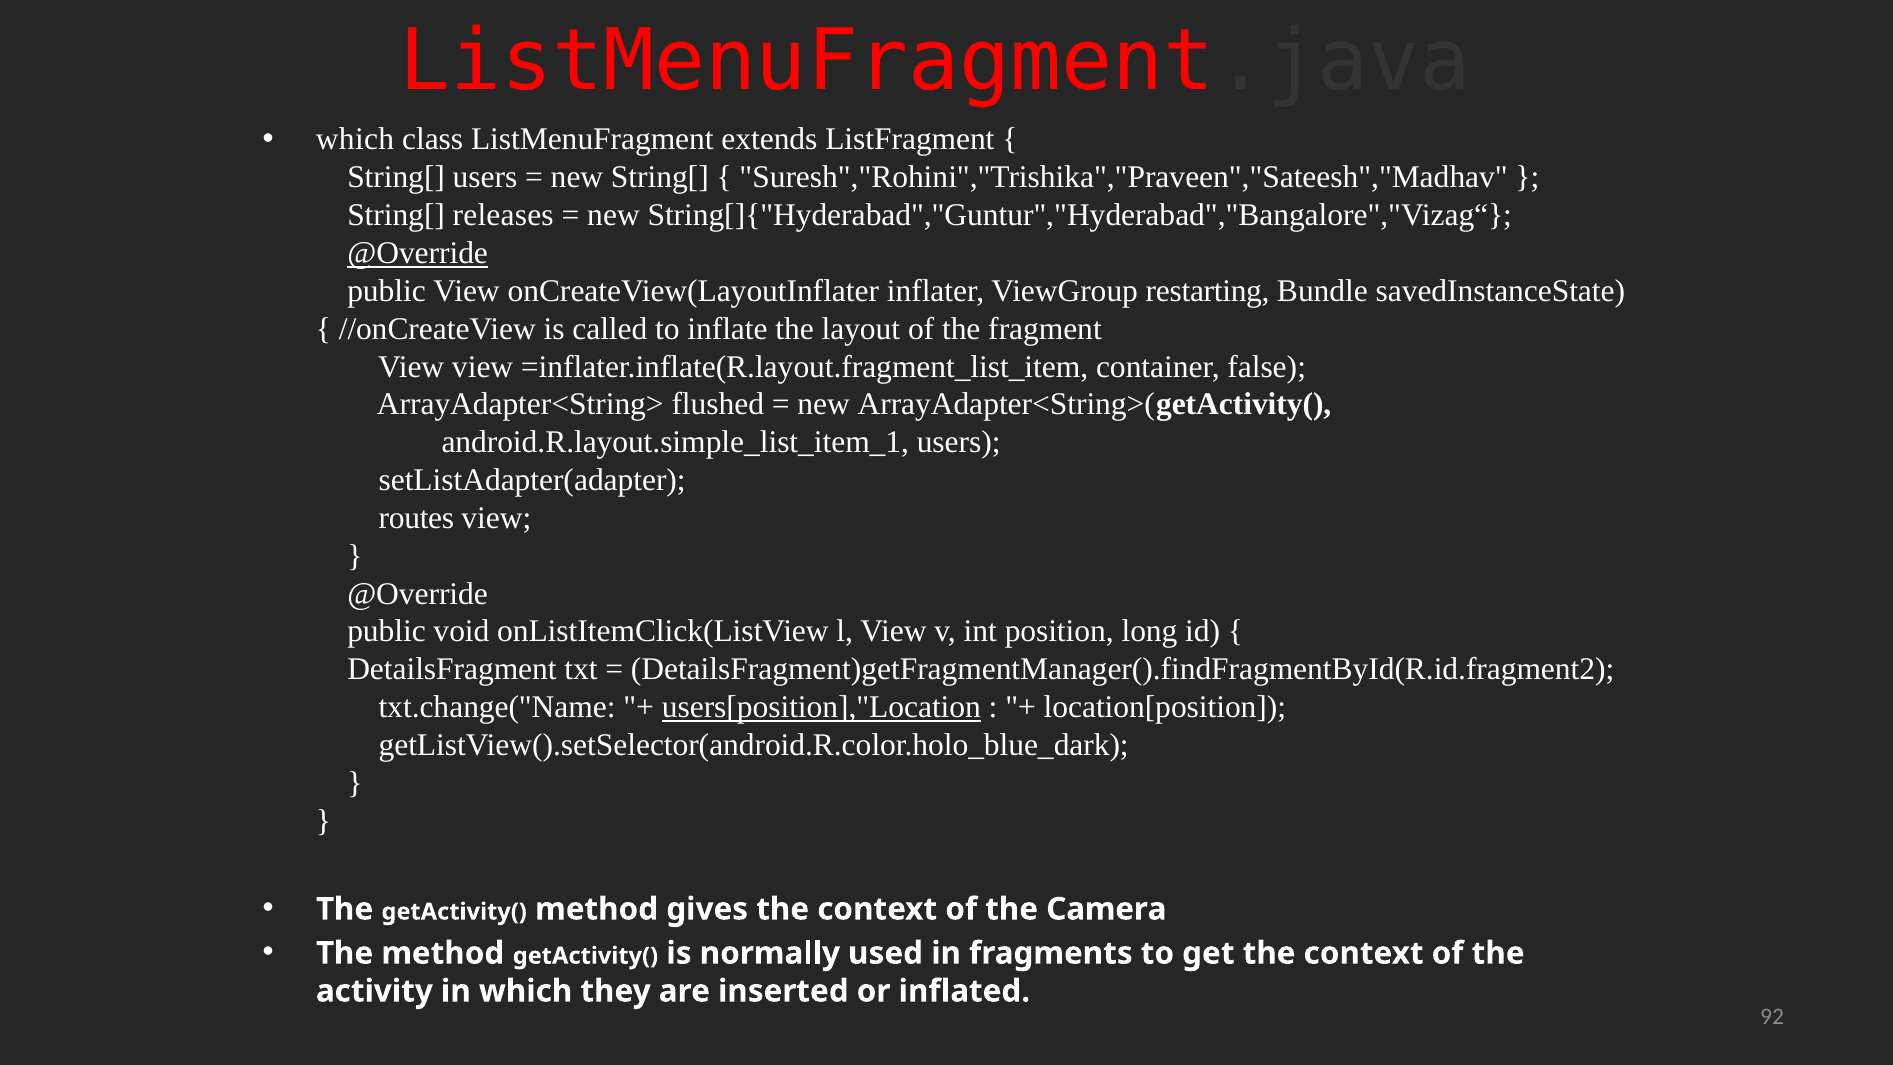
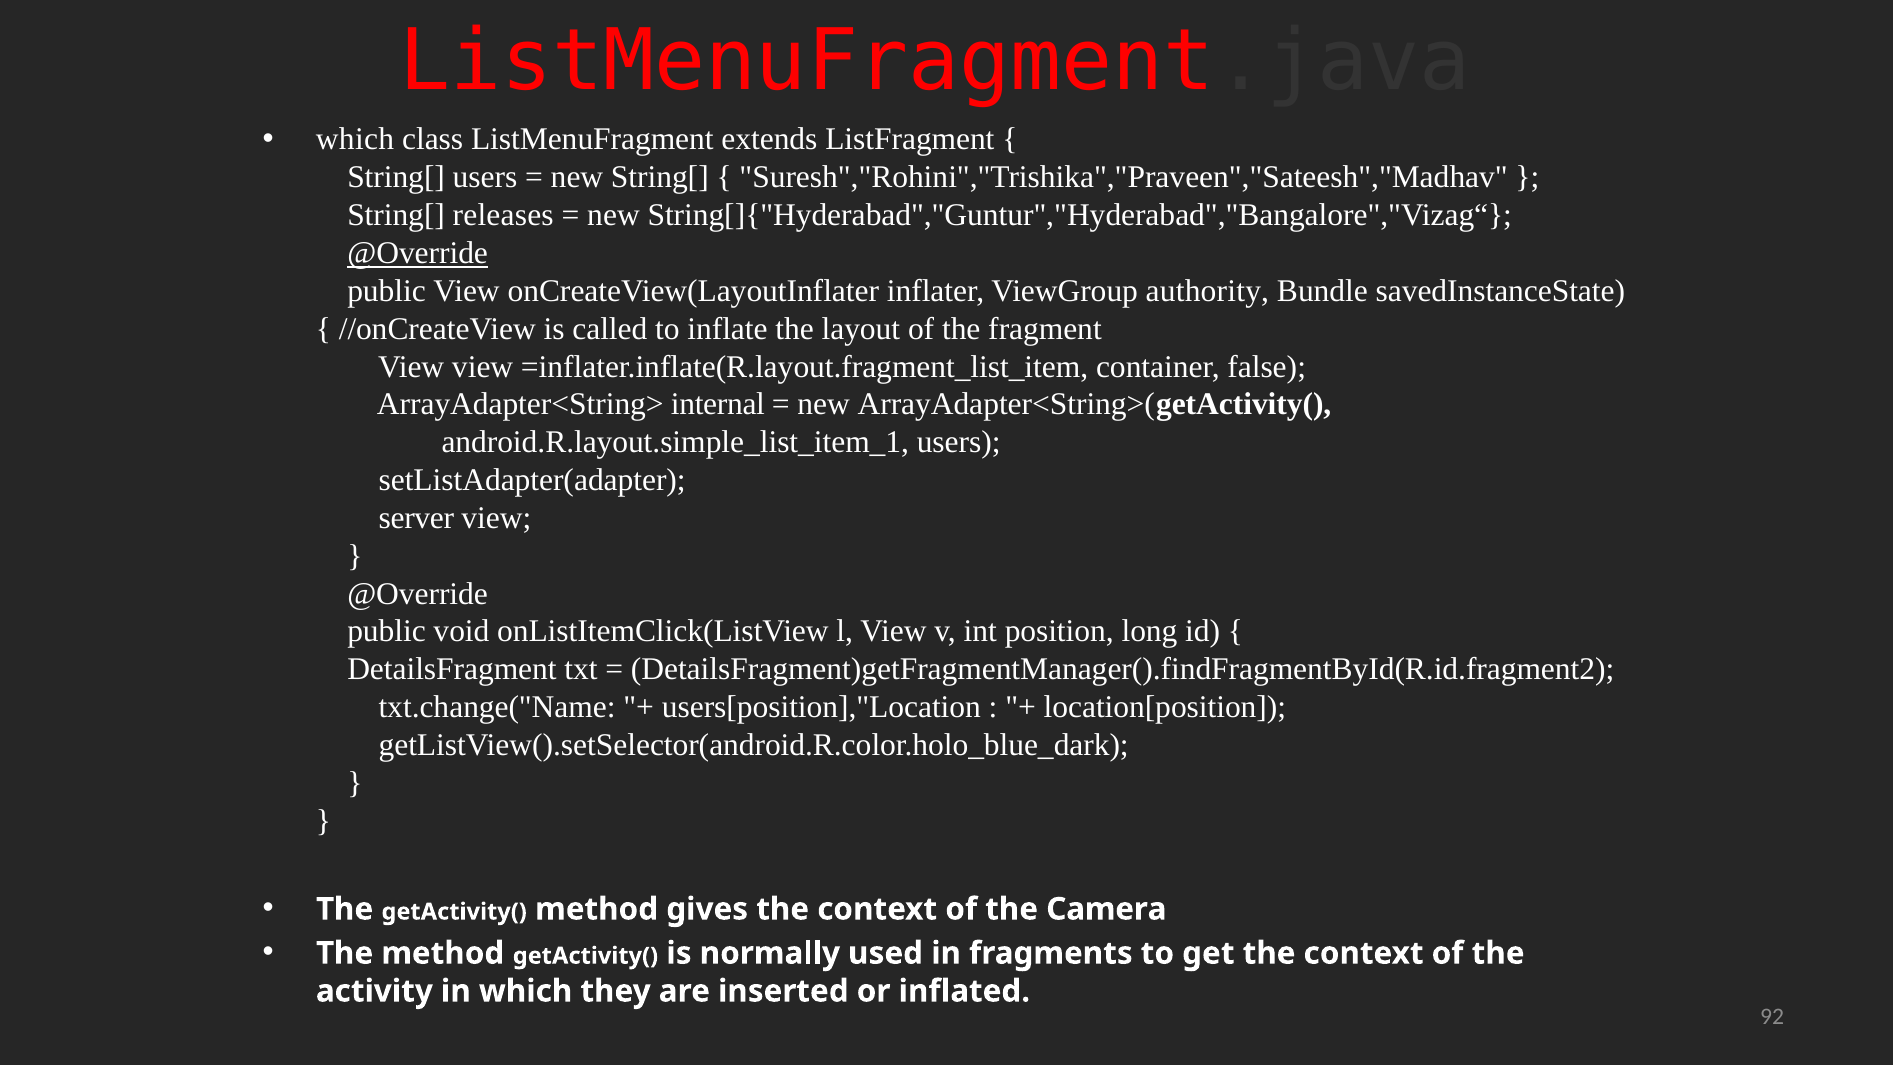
restarting: restarting -> authority
flushed: flushed -> internal
routes: routes -> server
users[position],"Location underline: present -> none
